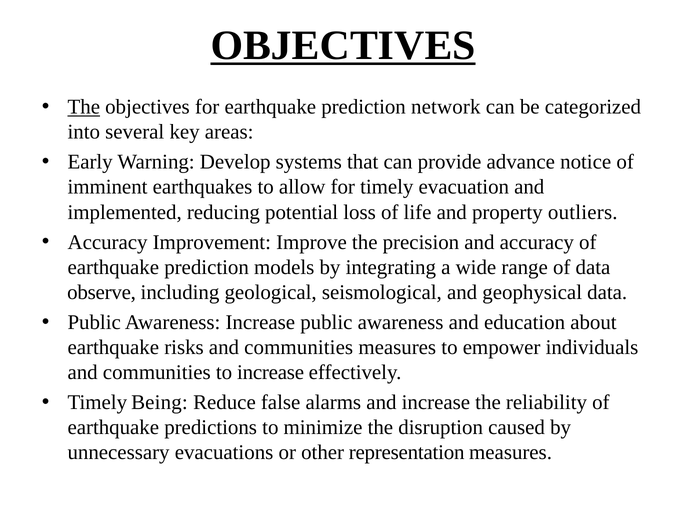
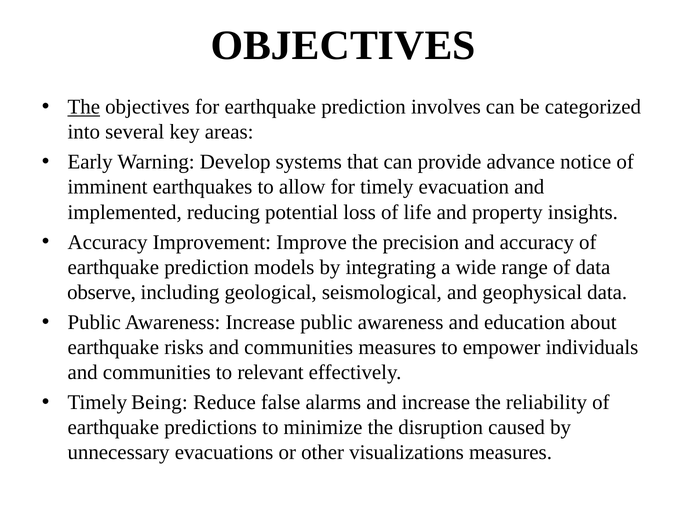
OBJECTIVES at (343, 46) underline: present -> none
network: network -> involves
outliers: outliers -> insights
to increase: increase -> relevant
representation: representation -> visualizations
